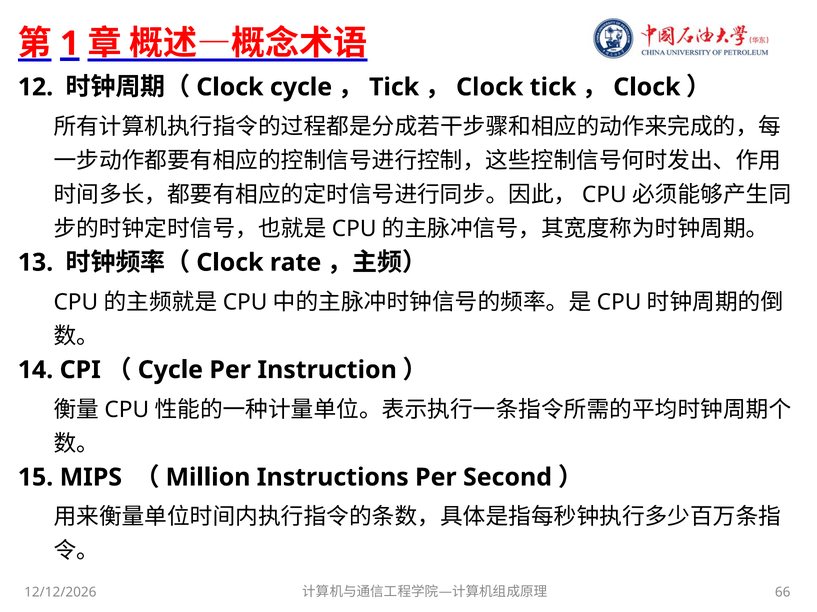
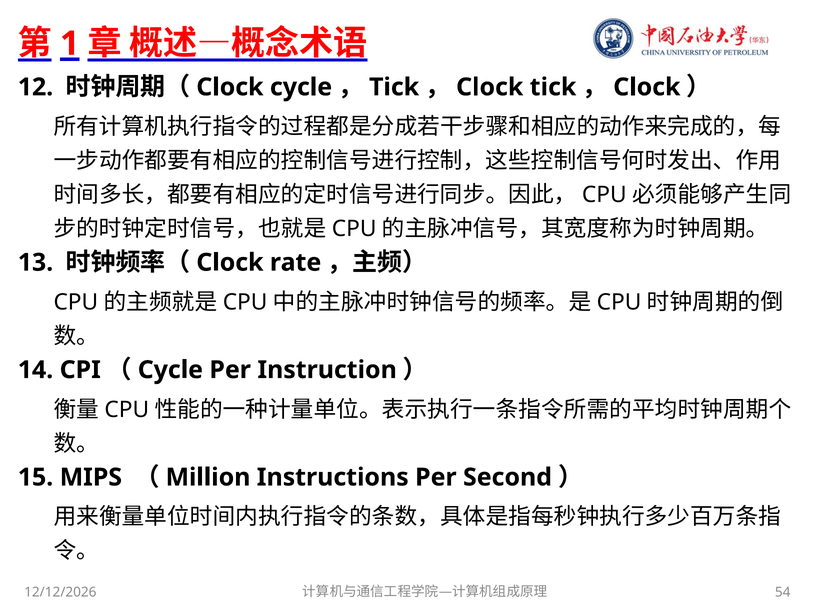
66: 66 -> 54
